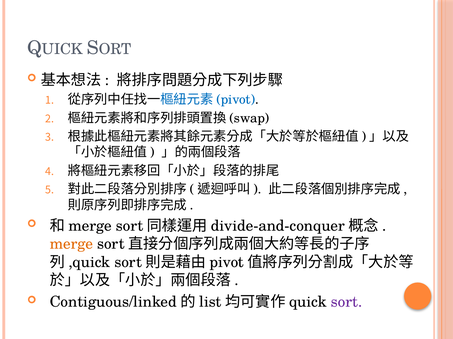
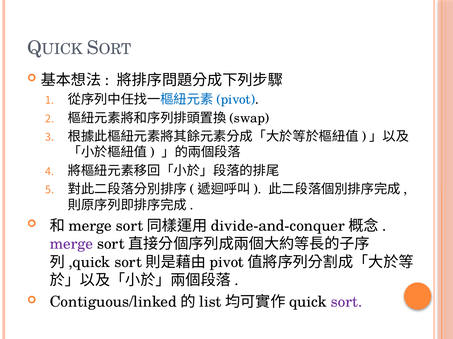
merge colour: orange -> purple
